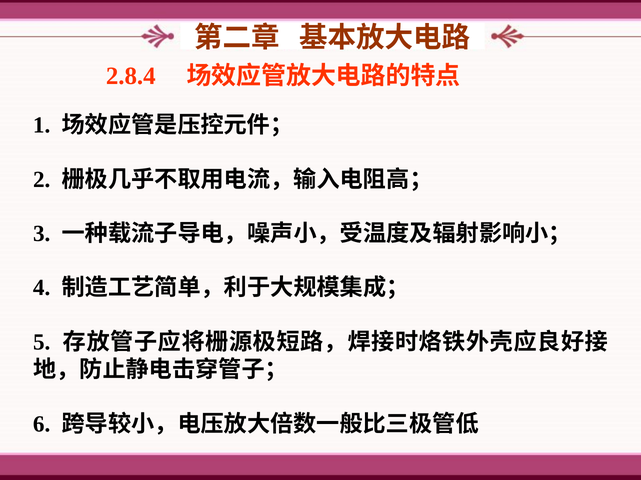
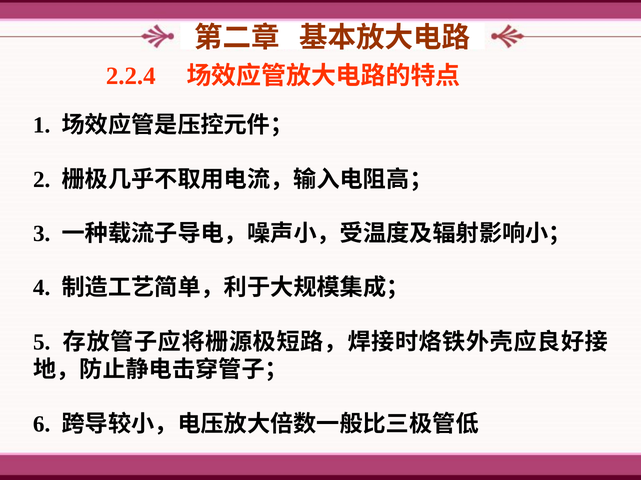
2.8.4: 2.8.4 -> 2.2.4
